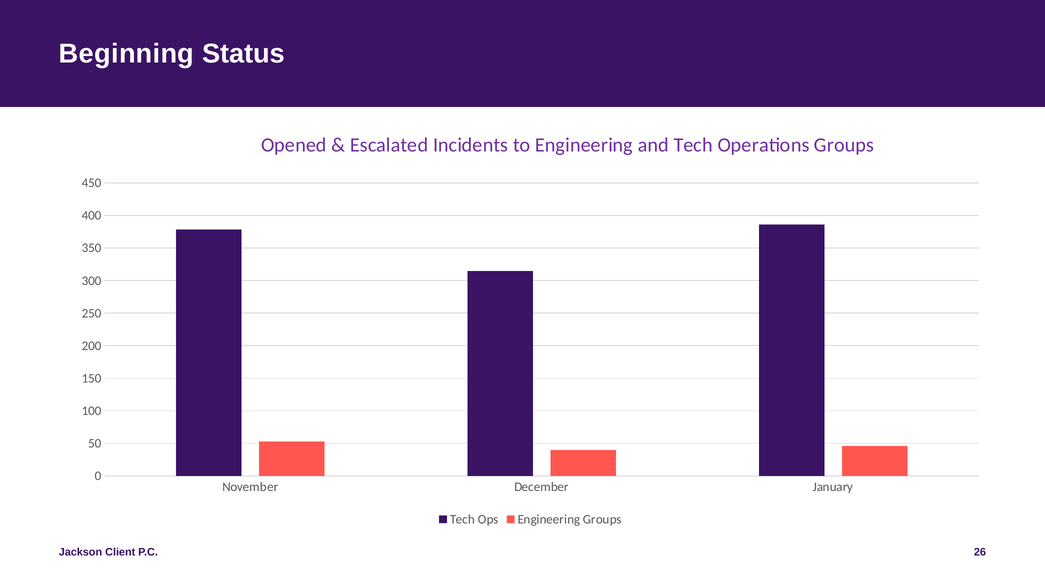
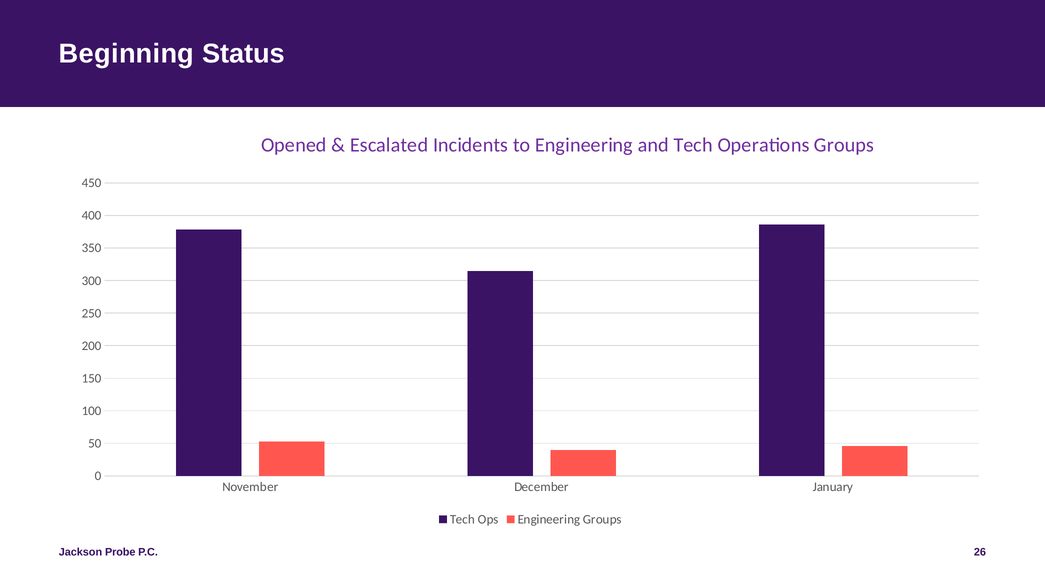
Client: Client -> Probe
